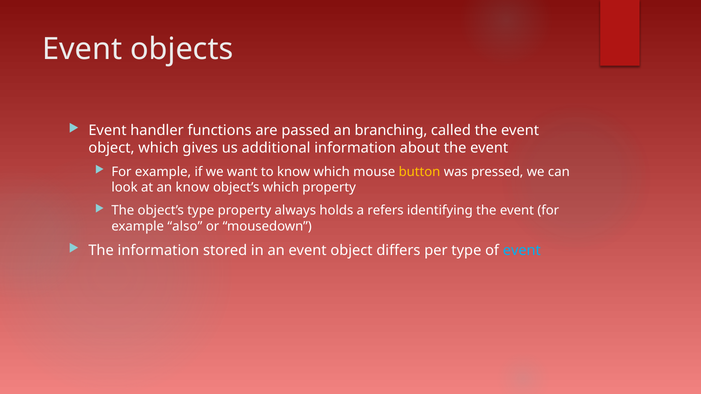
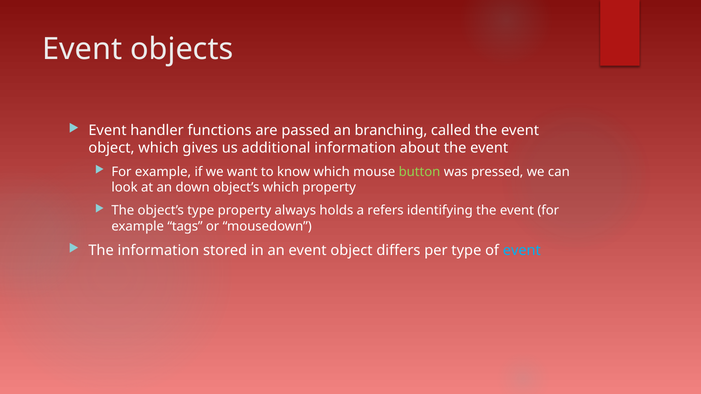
button colour: yellow -> light green
an know: know -> down
also: also -> tags
